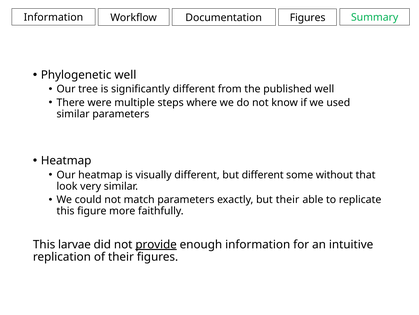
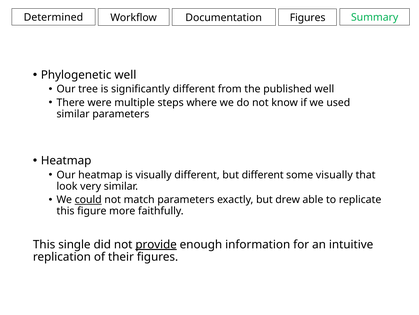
Information at (53, 17): Information -> Determined
some without: without -> visually
could underline: none -> present
but their: their -> drew
larvae: larvae -> single
